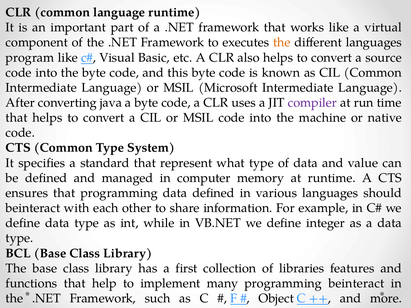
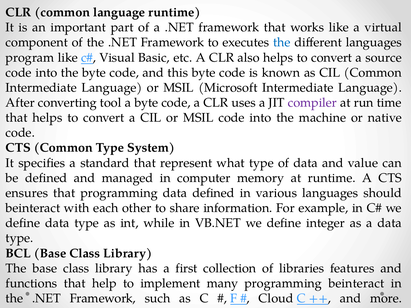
the at (282, 43) colour: orange -> blue
java: java -> tool
Object: Object -> Cloud
